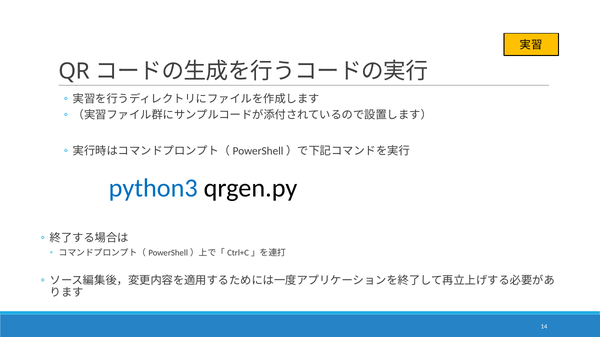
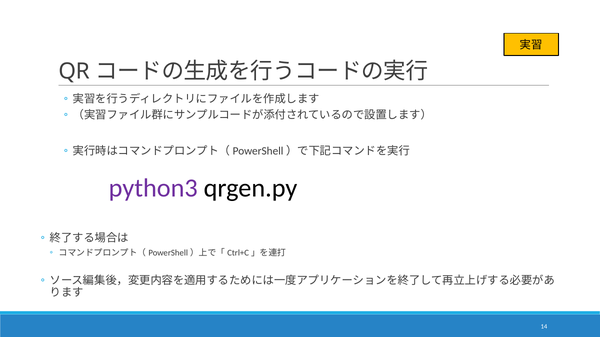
python3 colour: blue -> purple
